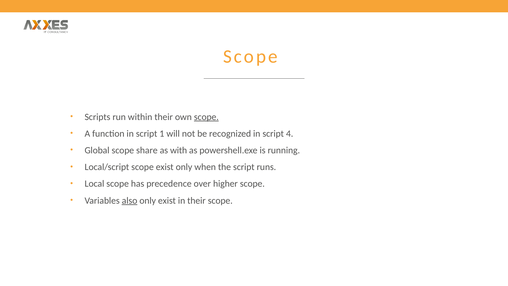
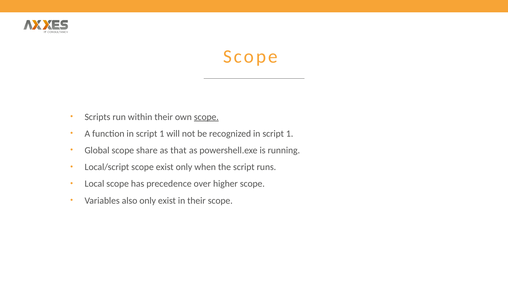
recognized in script 4: 4 -> 1
with: with -> that
also underline: present -> none
